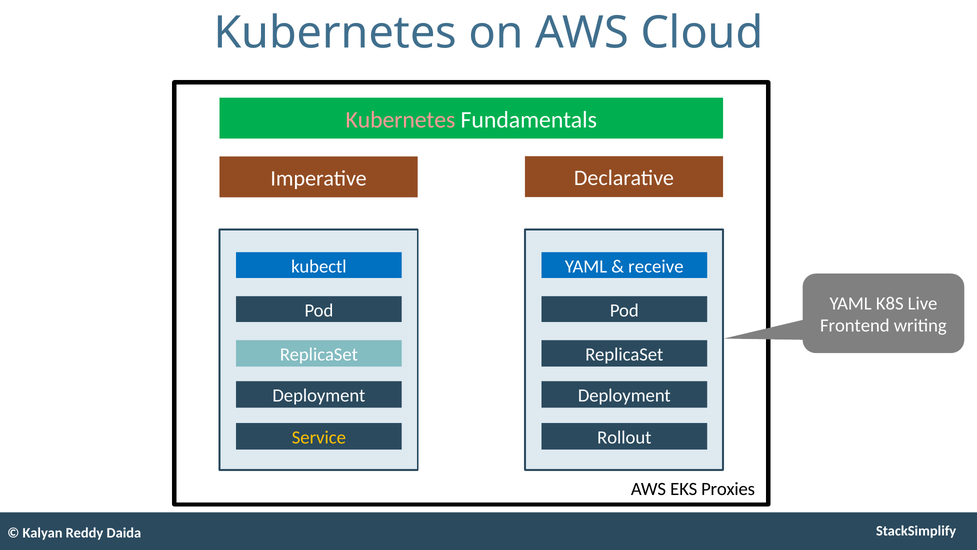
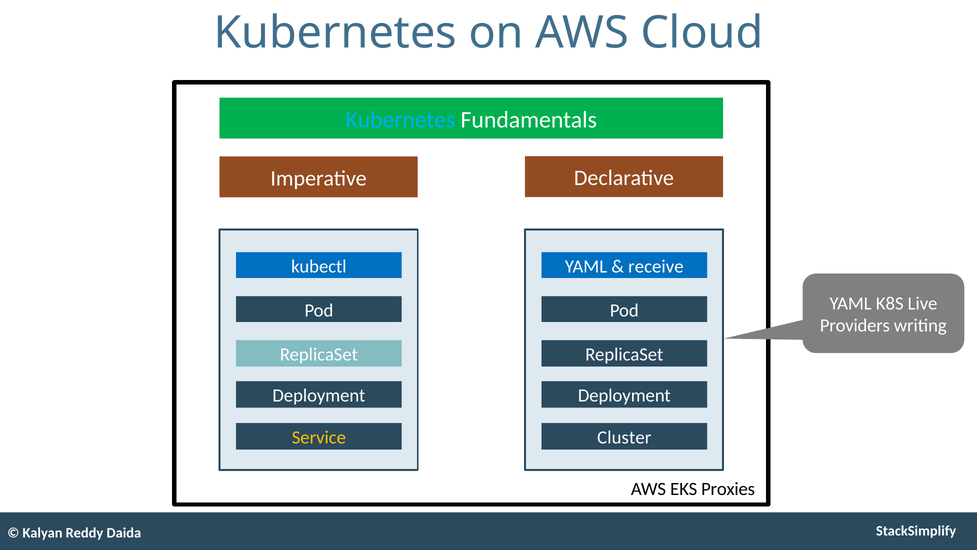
Kubernetes at (400, 120) colour: pink -> light blue
Frontend: Frontend -> Providers
Rollout: Rollout -> Cluster
